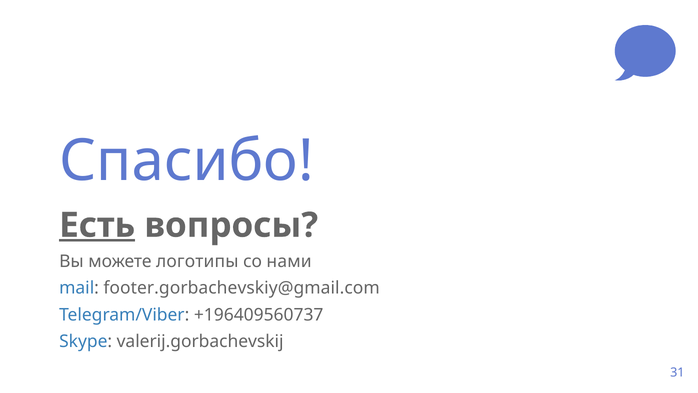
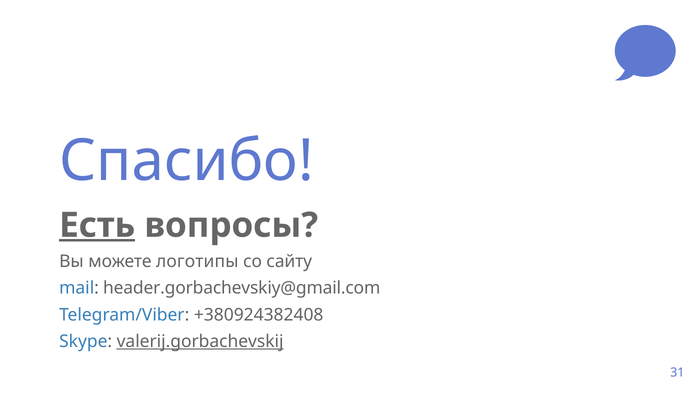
нами: нами -> сайту
footer.gorbachevskiy@gmail.com: footer.gorbachevskiy@gmail.com -> header.gorbachevskiy@gmail.com
+196409560737: +196409560737 -> +380924382408
valerij.gorbachevskij underline: none -> present
